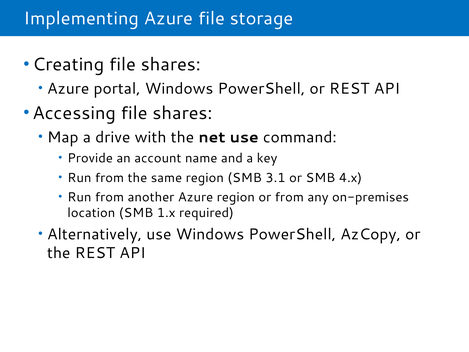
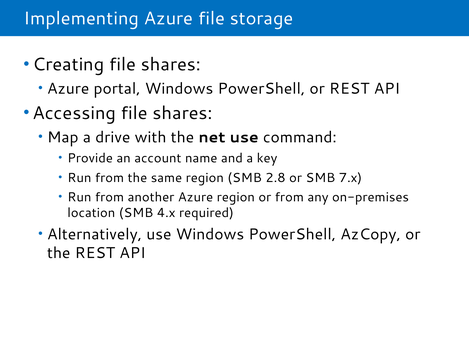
3.1: 3.1 -> 2.8
4.x: 4.x -> 7.x
1.x: 1.x -> 4.x
